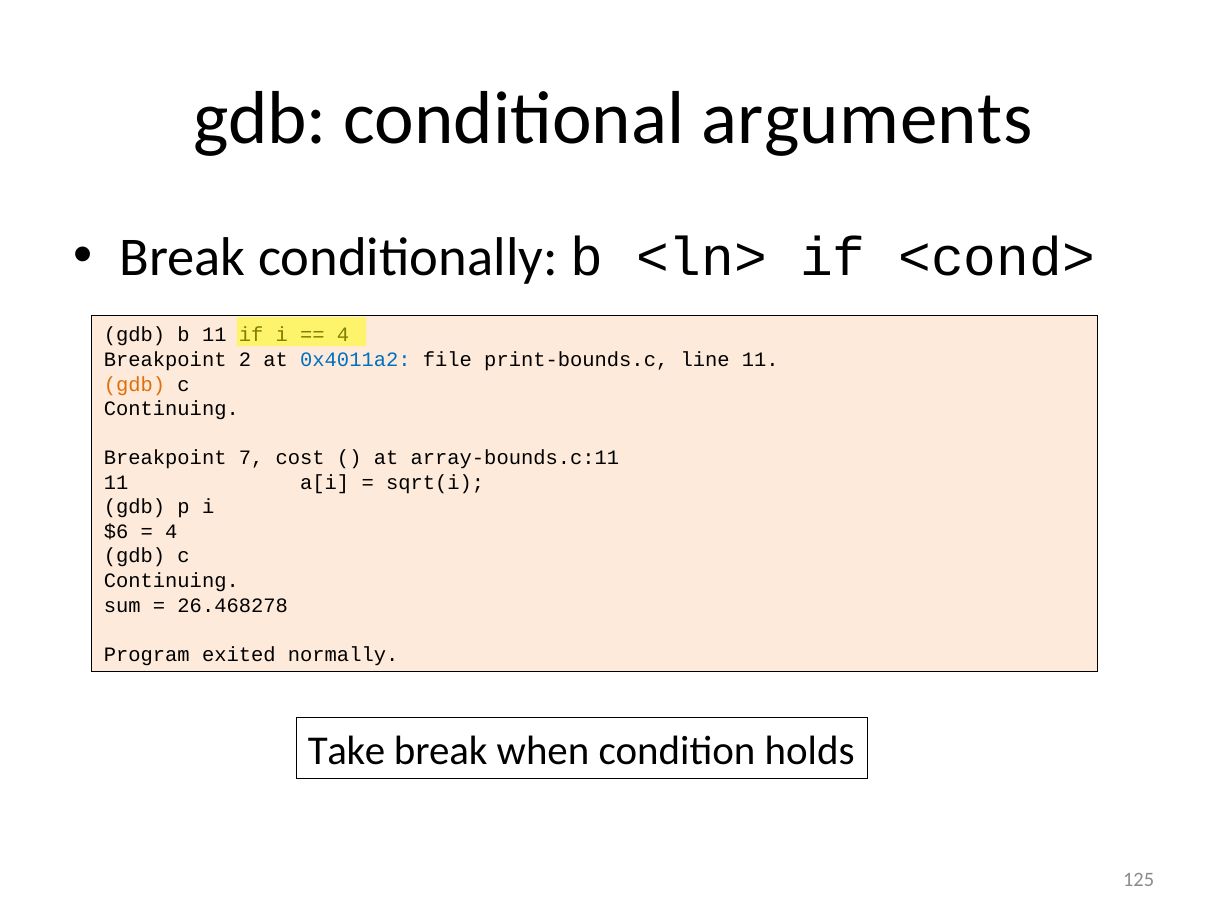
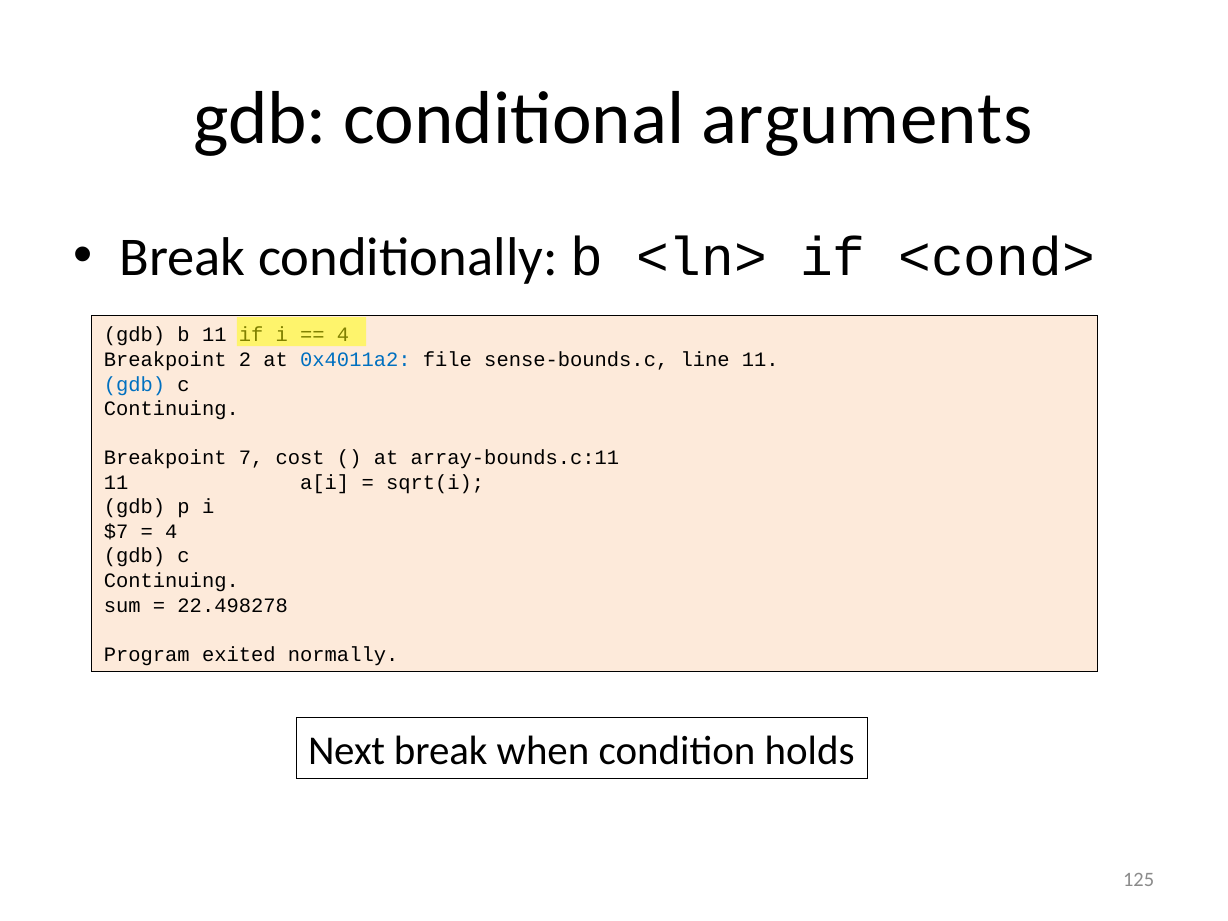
print-bounds.c: print-bounds.c -> sense-bounds.c
gdb at (135, 384) colour: orange -> blue
$6: $6 -> $7
26.468278: 26.468278 -> 22.498278
Take: Take -> Next
